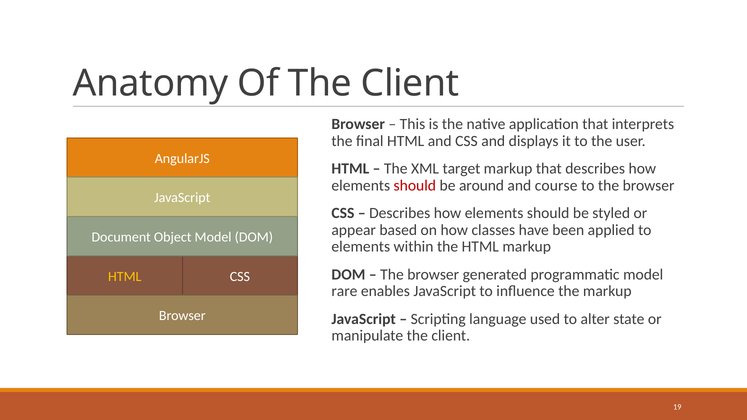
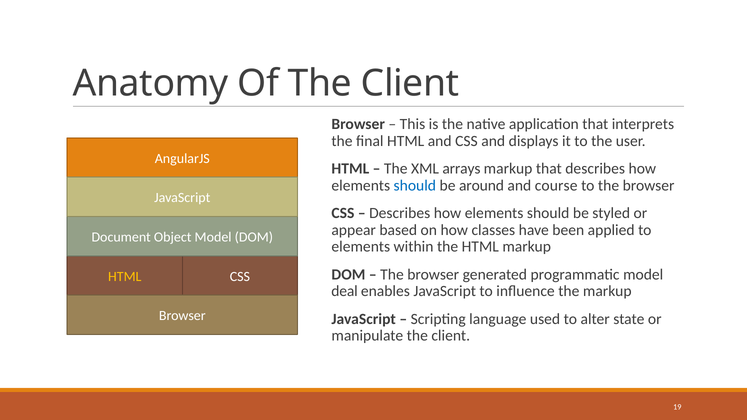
target: target -> arrays
should at (415, 186) colour: red -> blue
rare: rare -> deal
